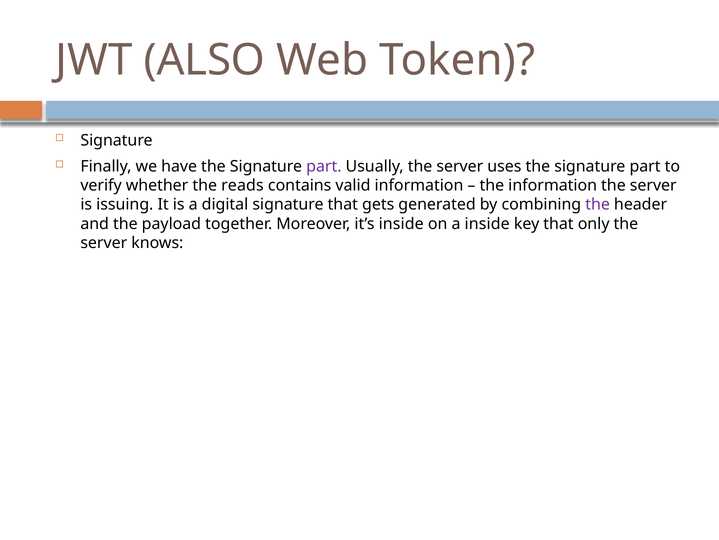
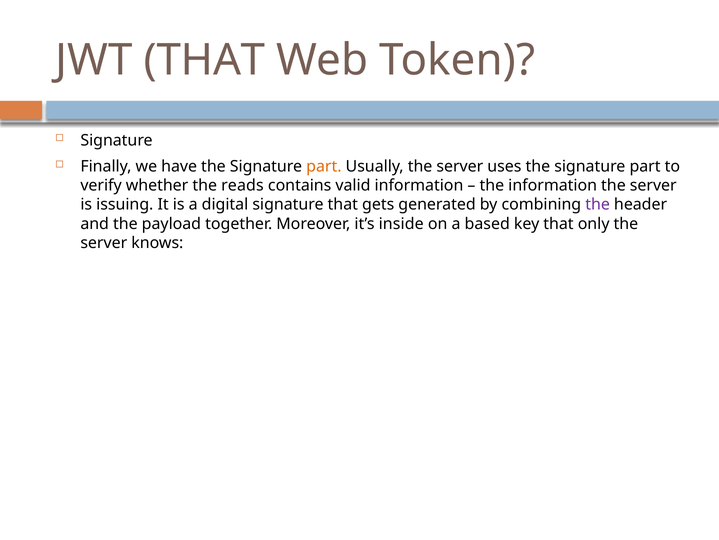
JWT ALSO: ALSO -> THAT
part at (324, 166) colour: purple -> orange
a inside: inside -> based
